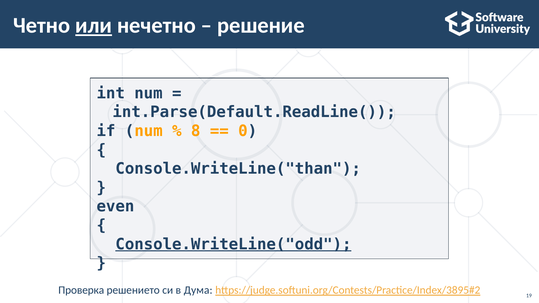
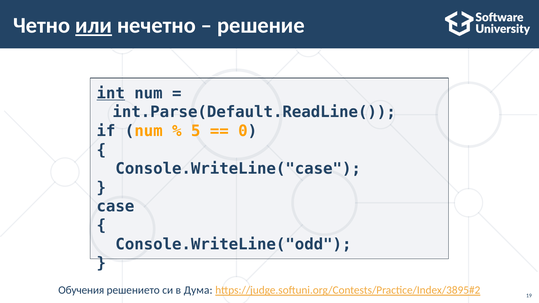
int underline: none -> present
8: 8 -> 5
Console.WriteLine("than: Console.WriteLine("than -> Console.WriteLine("casе
еven: еven -> casе
Console.WriteLine("odd underline: present -> none
Проверка: Проверка -> Обучения
